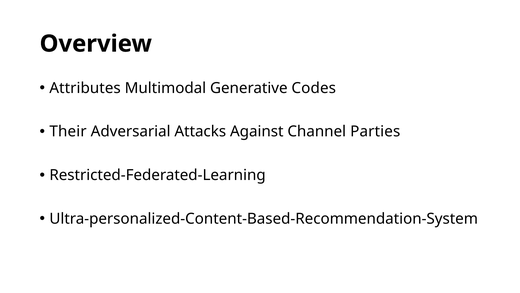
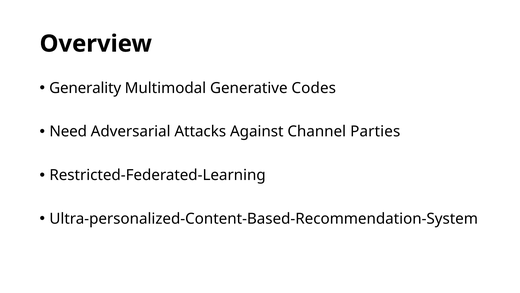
Attributes: Attributes -> Generality
Their: Their -> Need
